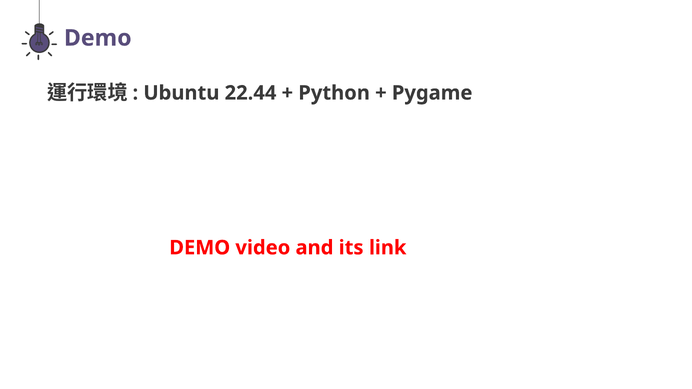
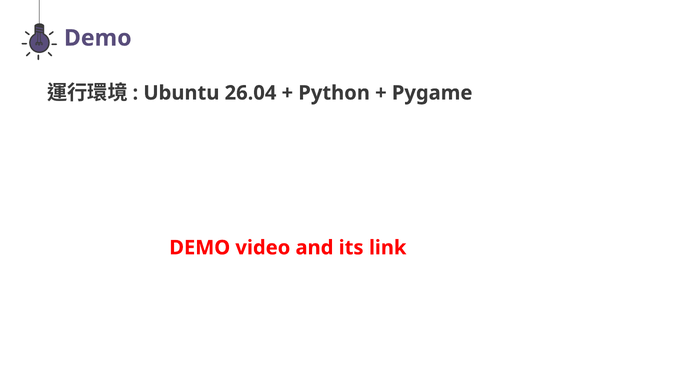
22.44: 22.44 -> 26.04
